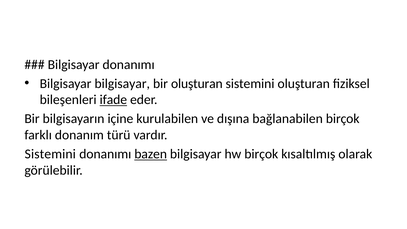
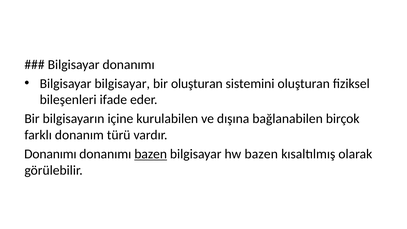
ifade underline: present -> none
Sistemini at (50, 154): Sistemini -> Donanımı
hw birçok: birçok -> bazen
